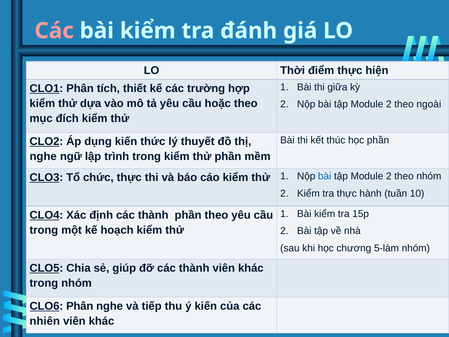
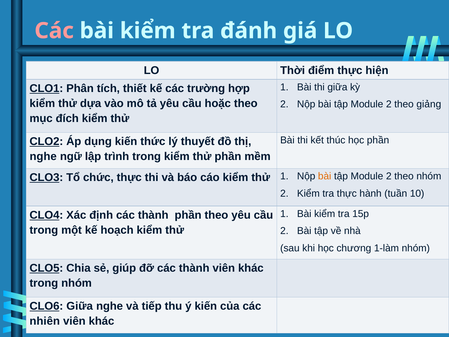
ngoài: ngoài -> giảng
bài at (325, 176) colour: blue -> orange
5-làm: 5-làm -> 1-làm
CLO6 Phân: Phân -> Giữa
